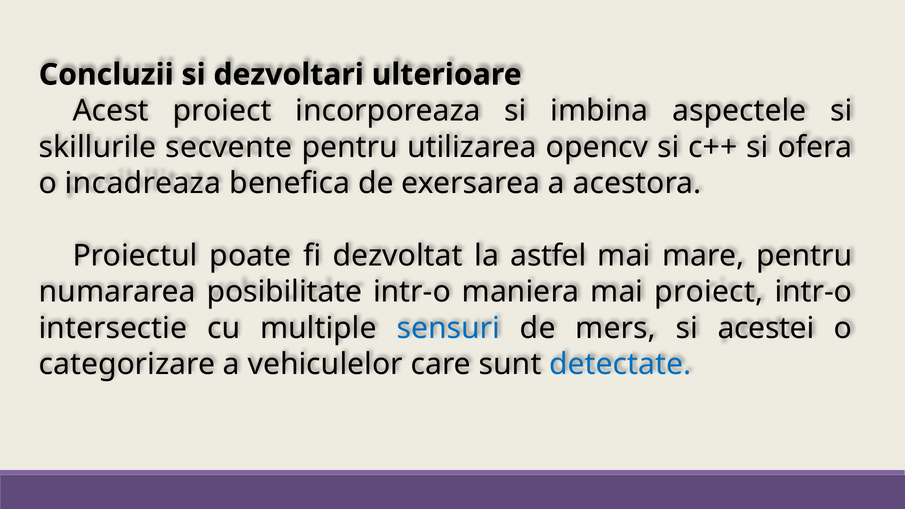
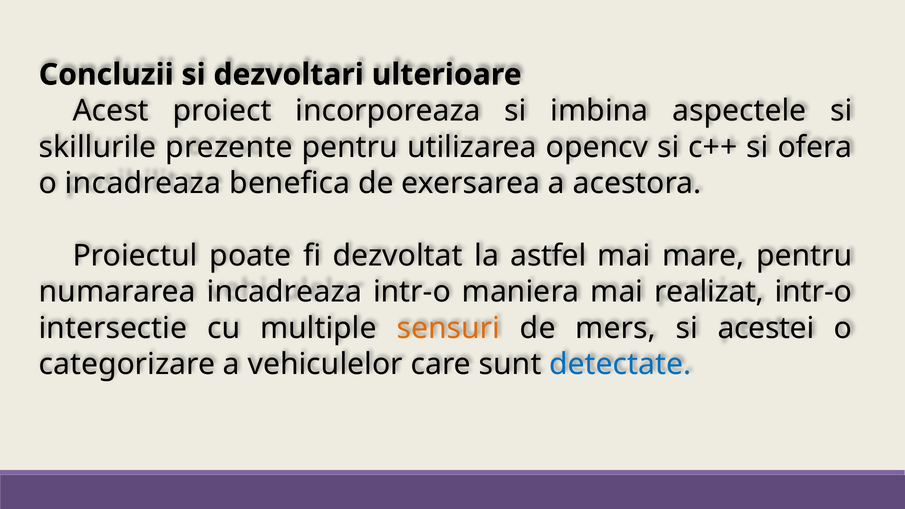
secvente: secvente -> prezente
numararea posibilitate: posibilitate -> incadreaza
mai proiect: proiect -> realizat
sensuri colour: blue -> orange
